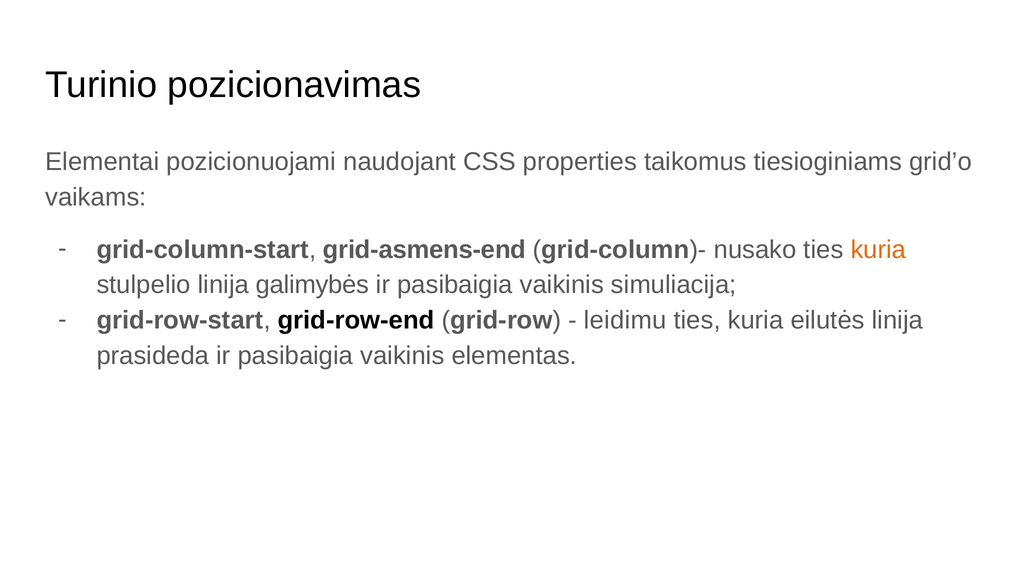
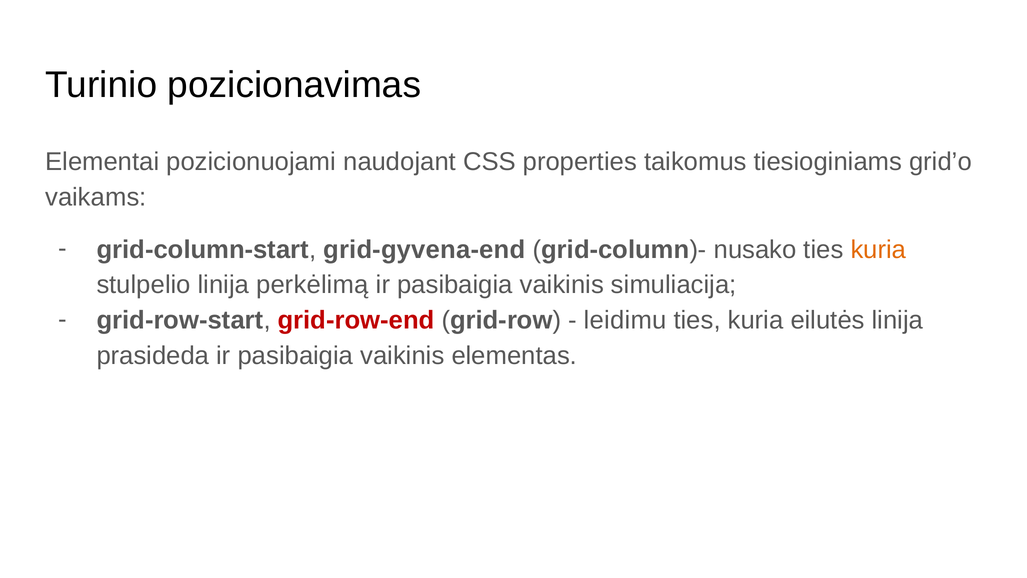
grid-asmens-end: grid-asmens-end -> grid-gyvena-end
galimybės: galimybės -> perkėlimą
grid-row-end colour: black -> red
